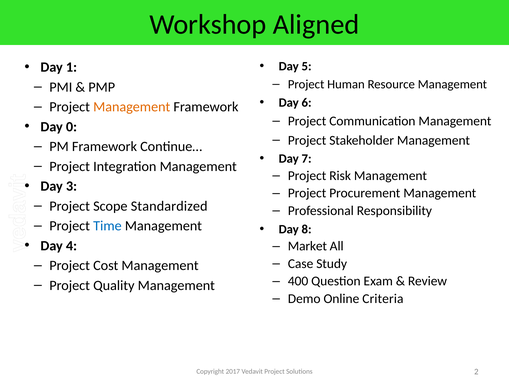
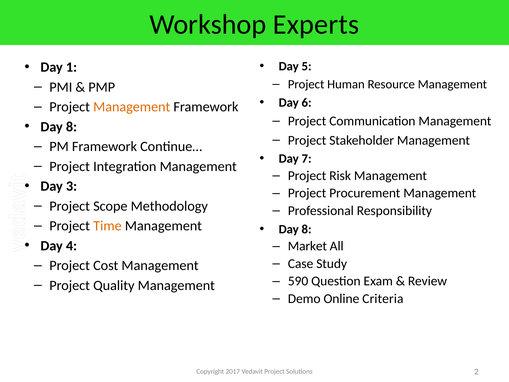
Aligned: Aligned -> Experts
0 at (71, 127): 0 -> 8
Standardized: Standardized -> Methodology
Time colour: blue -> orange
400: 400 -> 590
